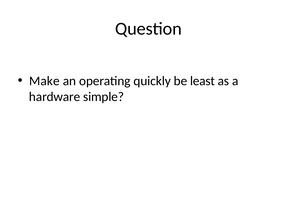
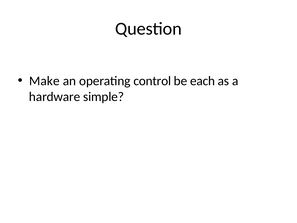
quickly: quickly -> control
least: least -> each
